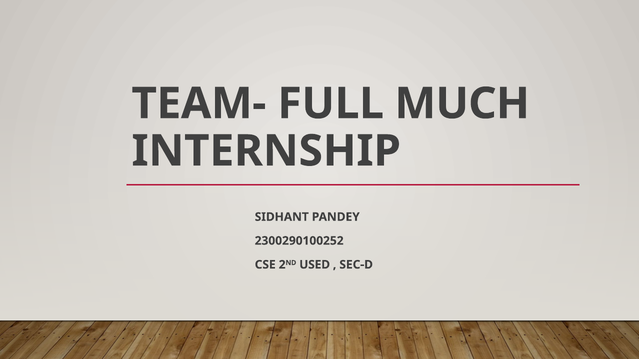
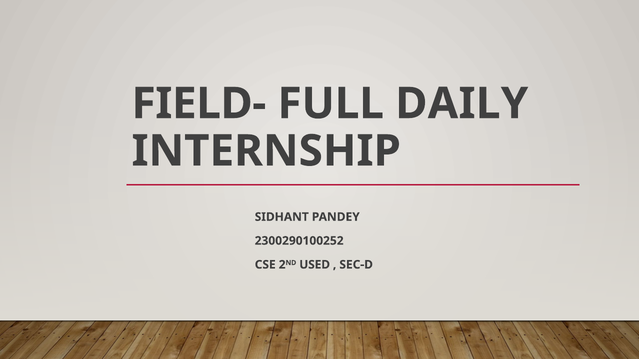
TEAM-: TEAM- -> FIELD-
MUCH: MUCH -> DAILY
